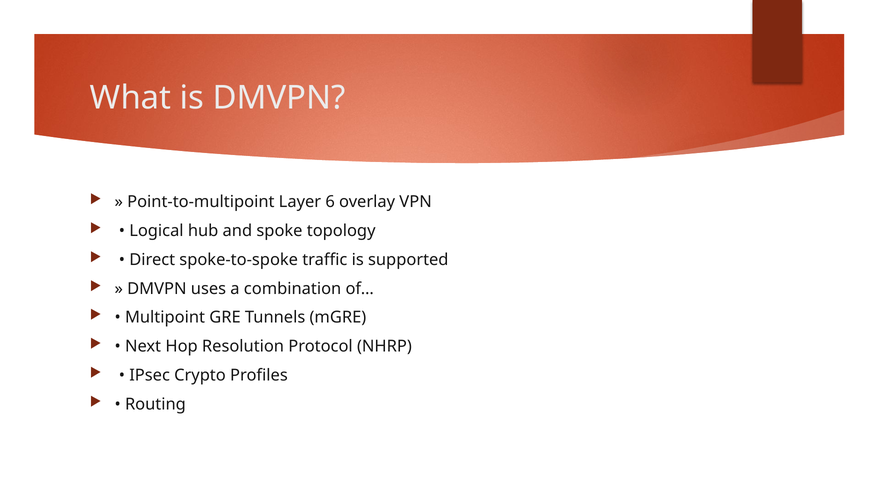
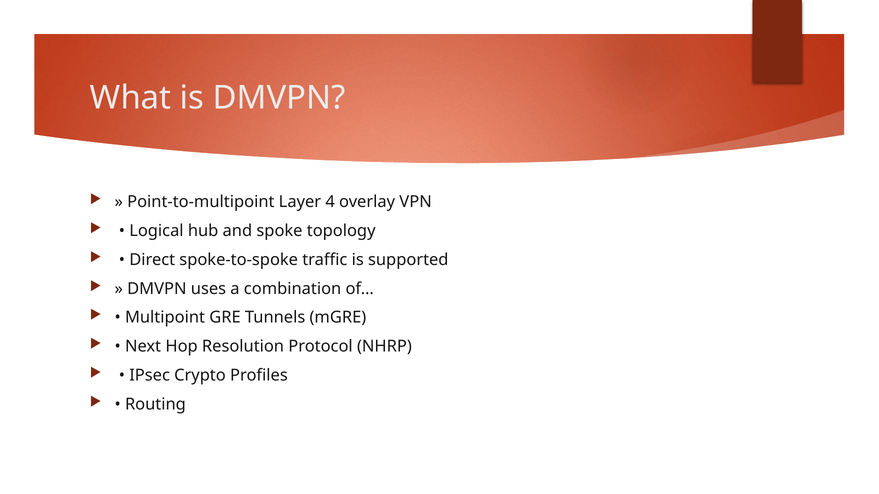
6: 6 -> 4
